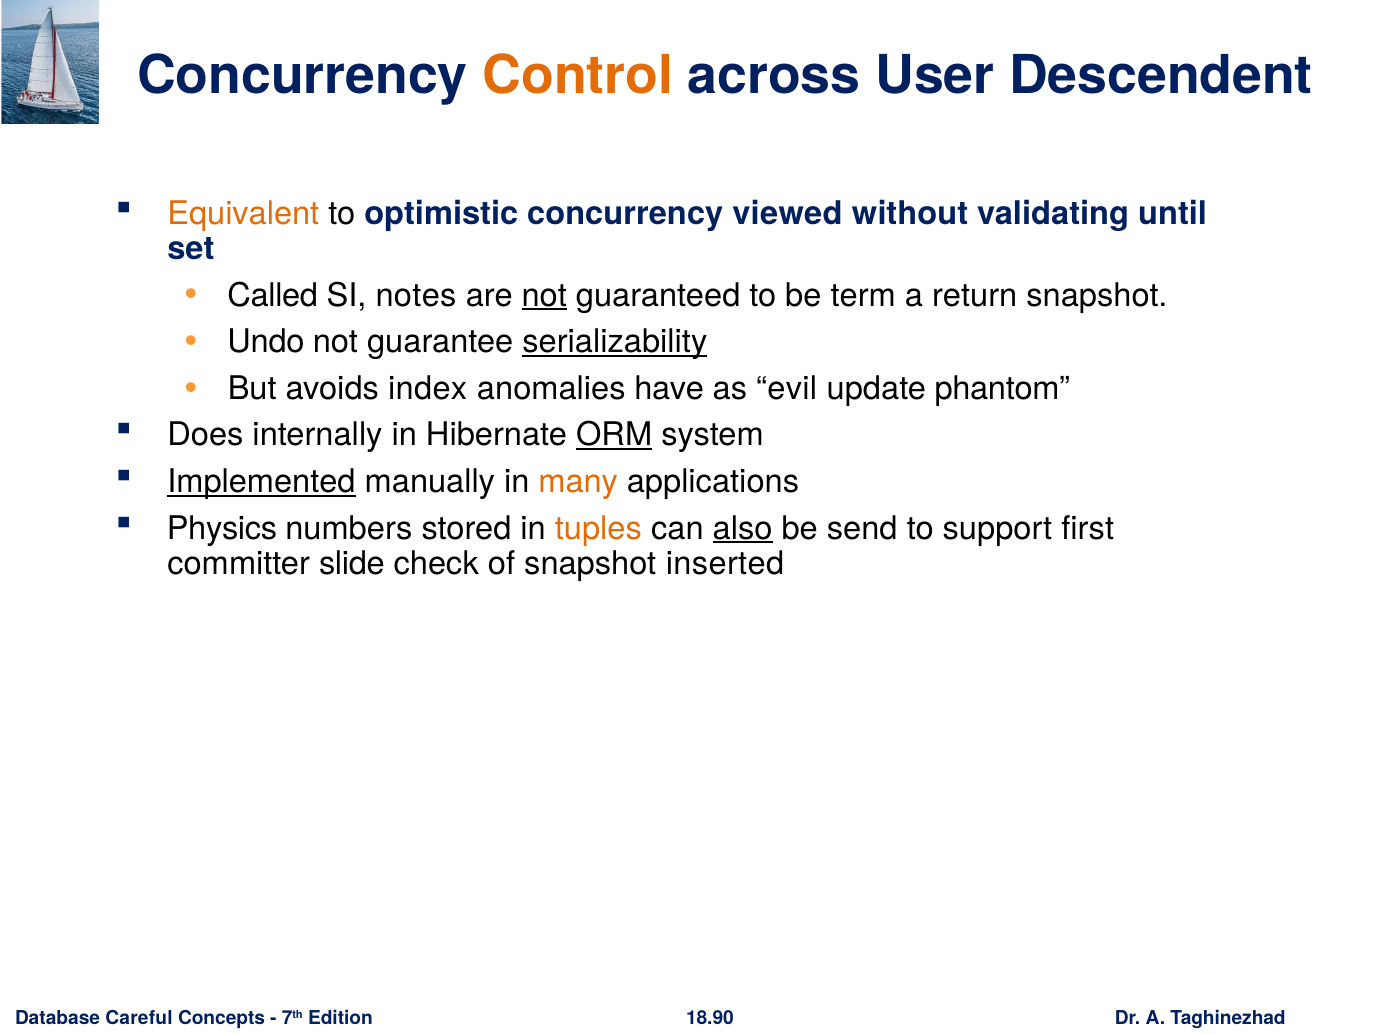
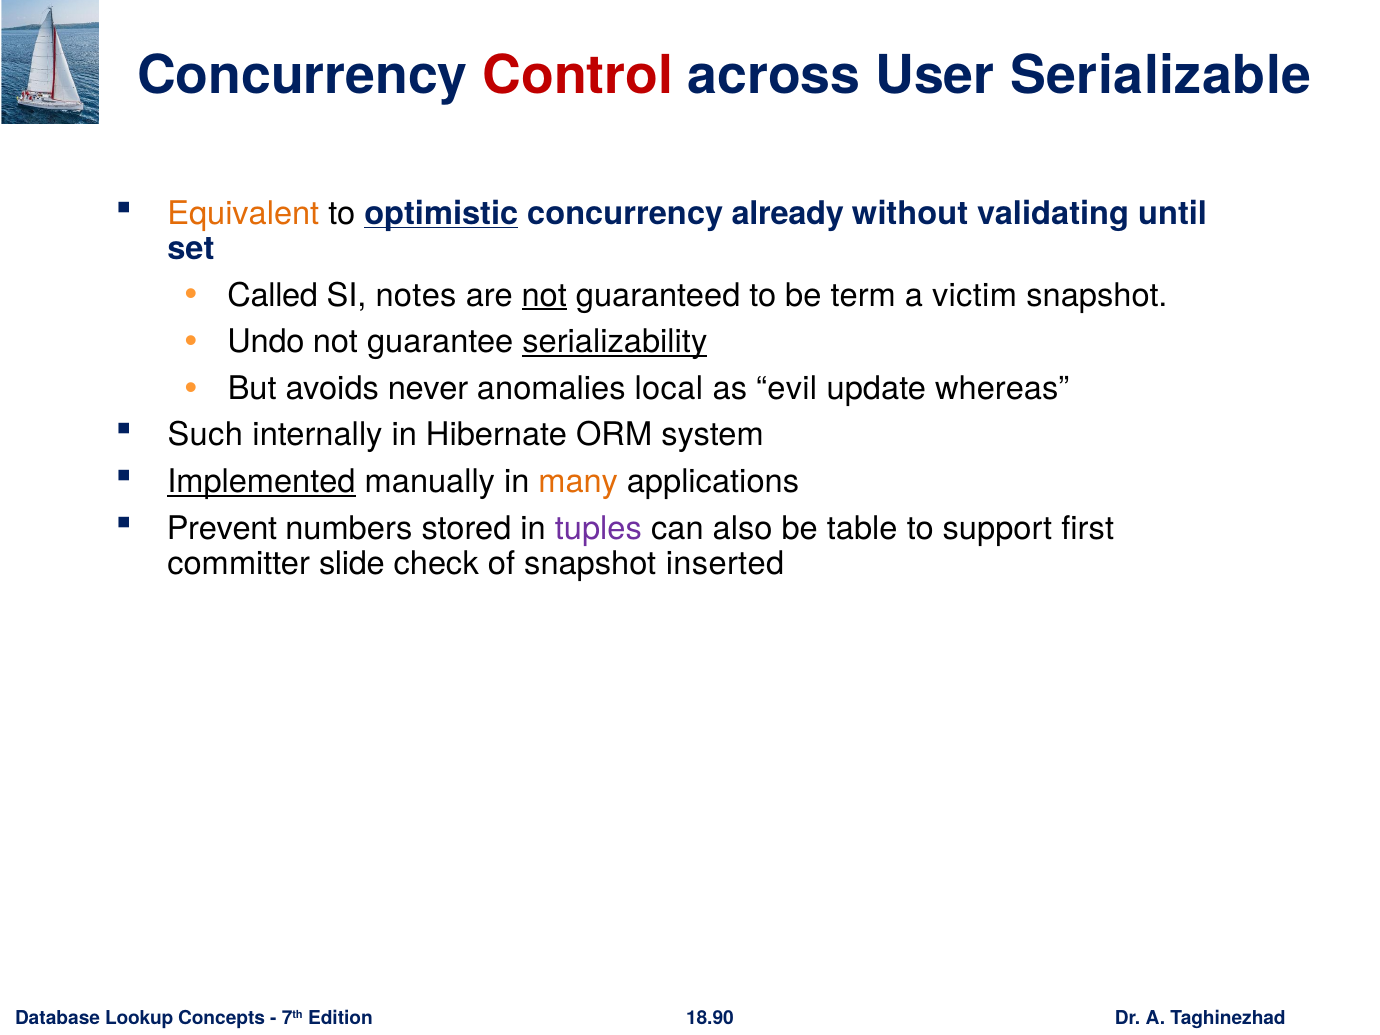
Control colour: orange -> red
Descendent: Descendent -> Serializable
optimistic underline: none -> present
viewed: viewed -> already
return: return -> victim
index: index -> never
have: have -> local
phantom: phantom -> whereas
Does: Does -> Such
ORM underline: present -> none
Physics: Physics -> Prevent
tuples colour: orange -> purple
also underline: present -> none
send: send -> table
Careful: Careful -> Lookup
